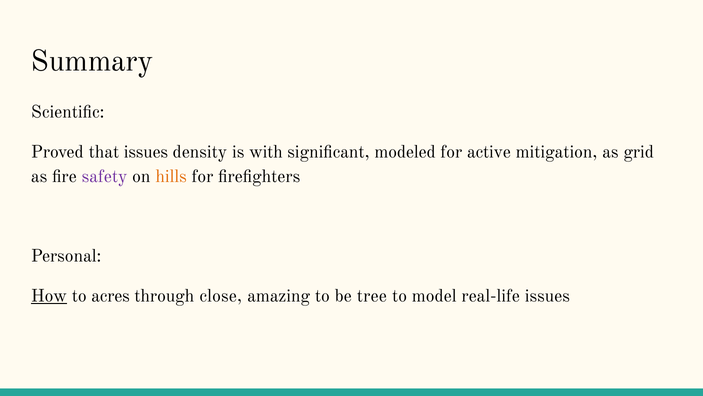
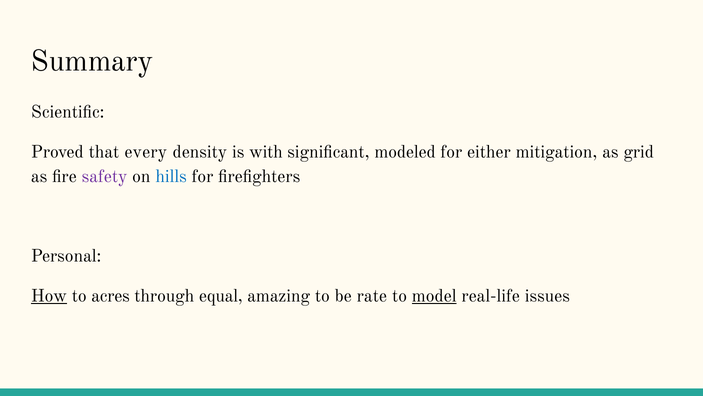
that issues: issues -> every
active: active -> either
hills colour: orange -> blue
close: close -> equal
tree: tree -> rate
model underline: none -> present
